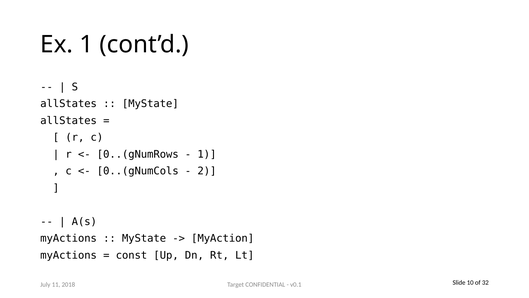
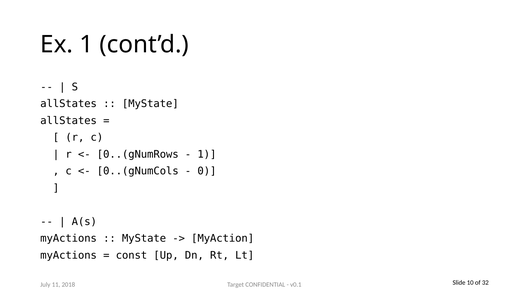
2: 2 -> 0
